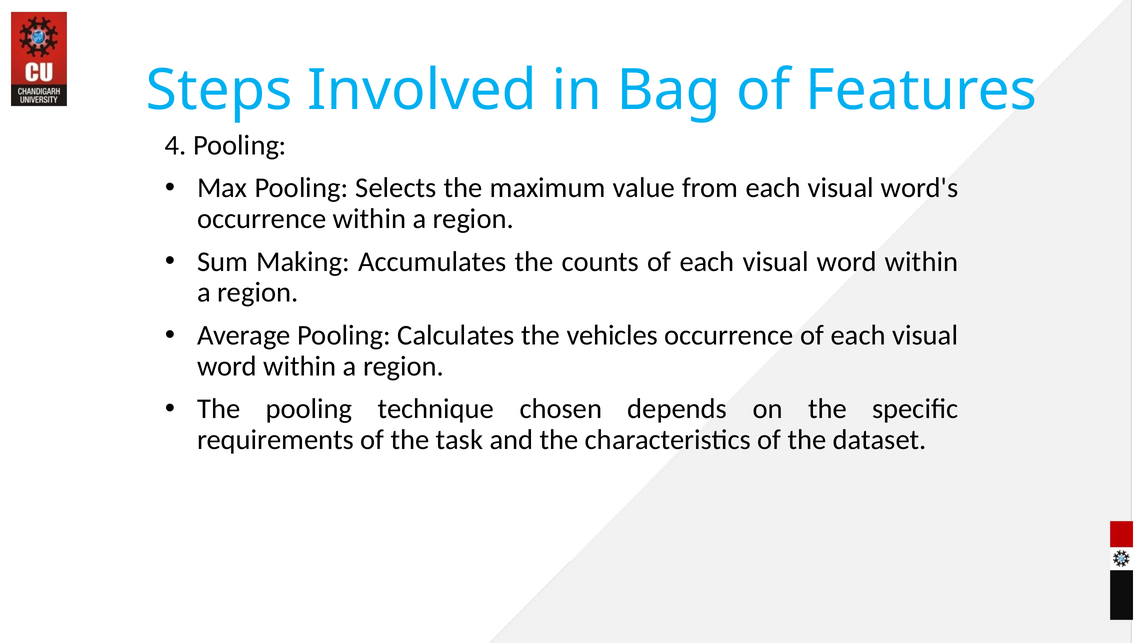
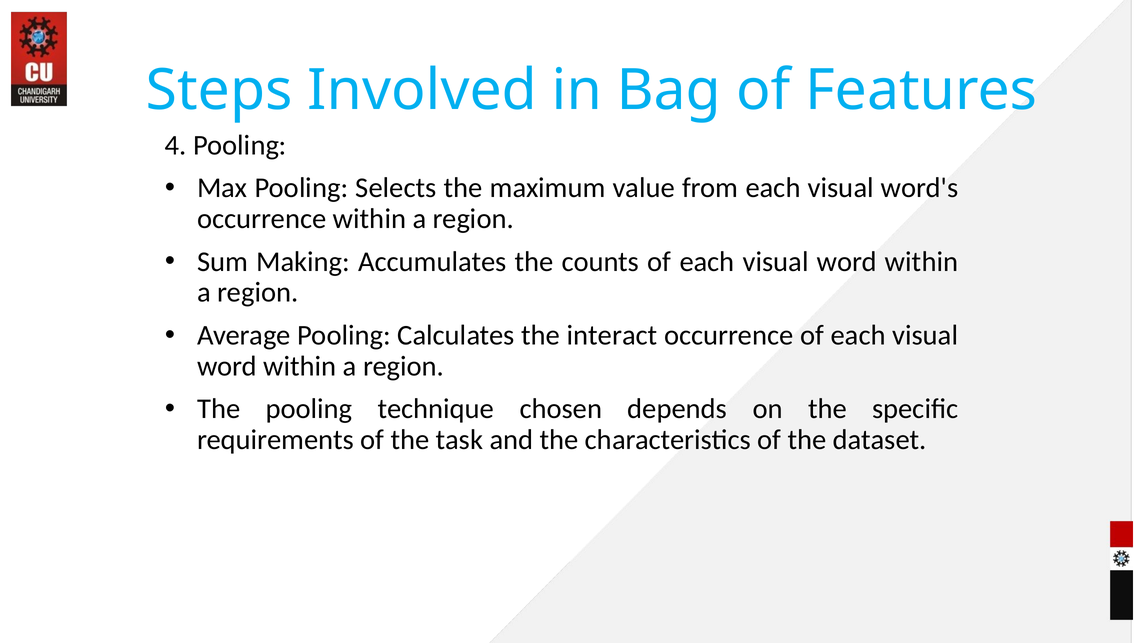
vehicles: vehicles -> interact
